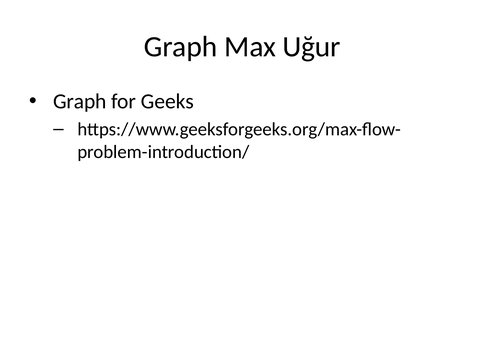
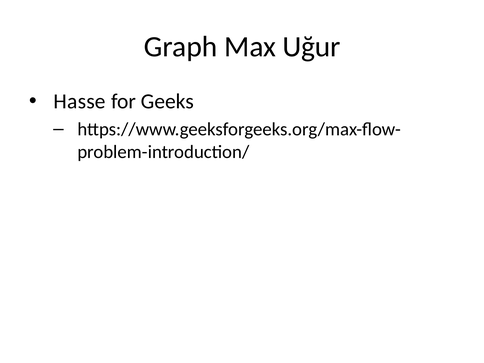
Graph at (80, 102): Graph -> Hasse
